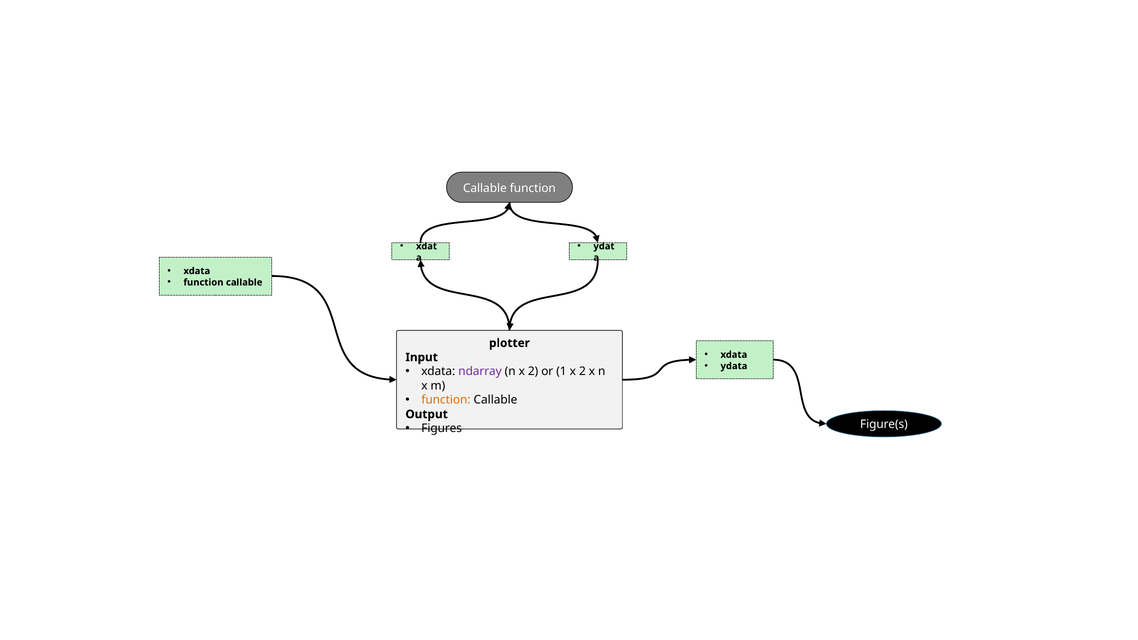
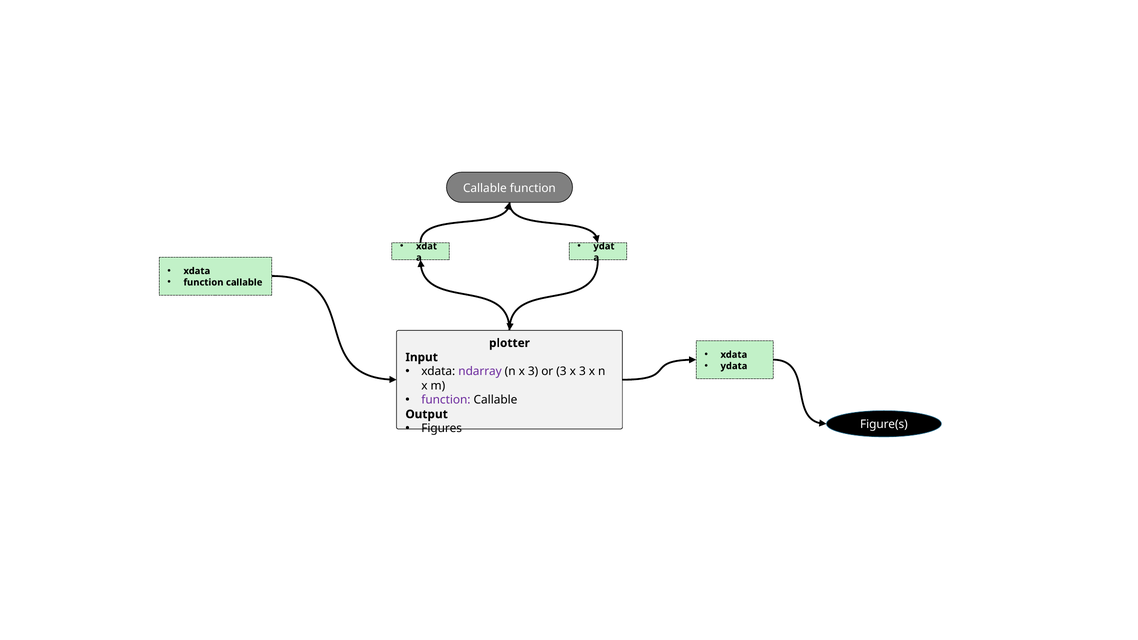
n x 2: 2 -> 3
or 1: 1 -> 3
2 at (582, 372): 2 -> 3
function at (446, 400) colour: orange -> purple
